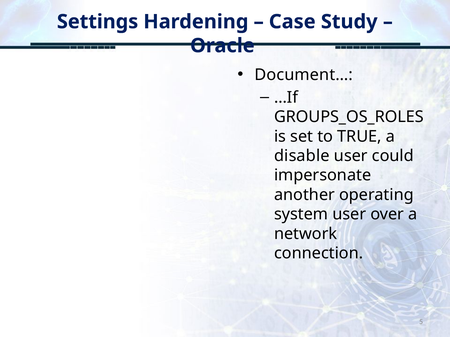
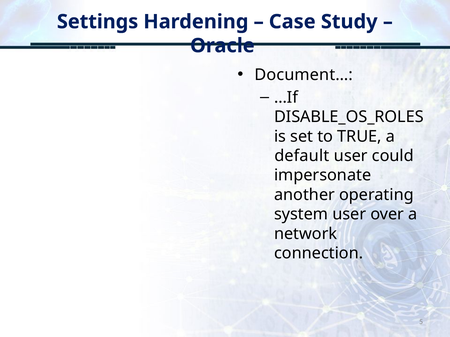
GROUPS_OS_ROLES: GROUPS_OS_ROLES -> DISABLE_OS_ROLES
disable: disable -> default
